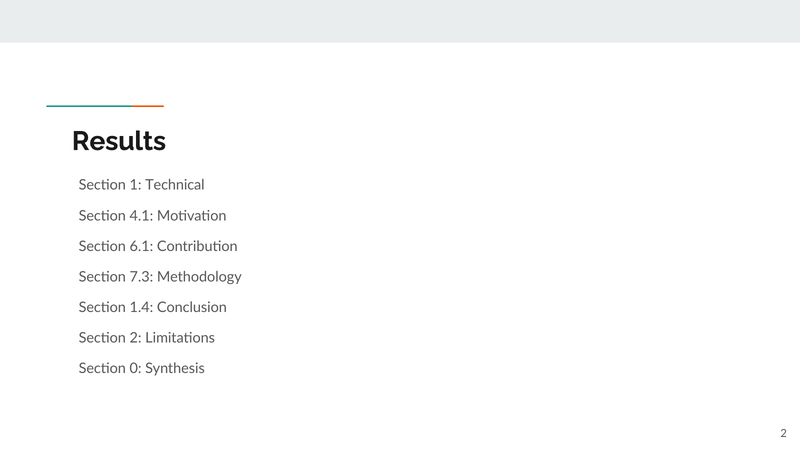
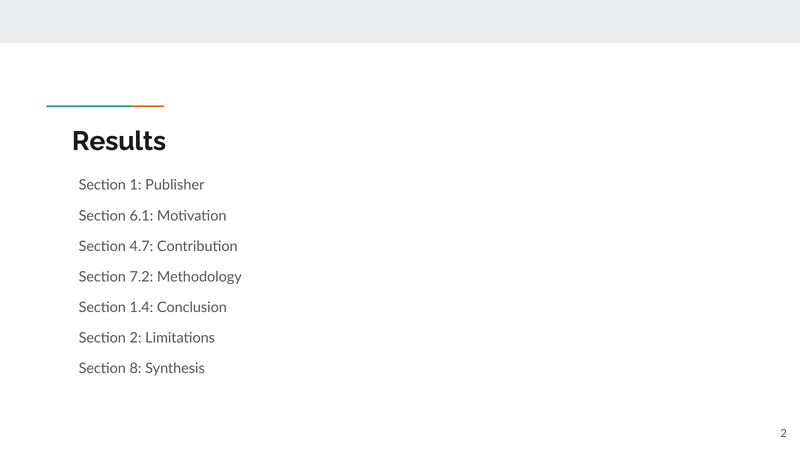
Technical: Technical -> Publisher
4.1: 4.1 -> 6.1
6.1: 6.1 -> 4.7
7.3: 7.3 -> 7.2
0: 0 -> 8
